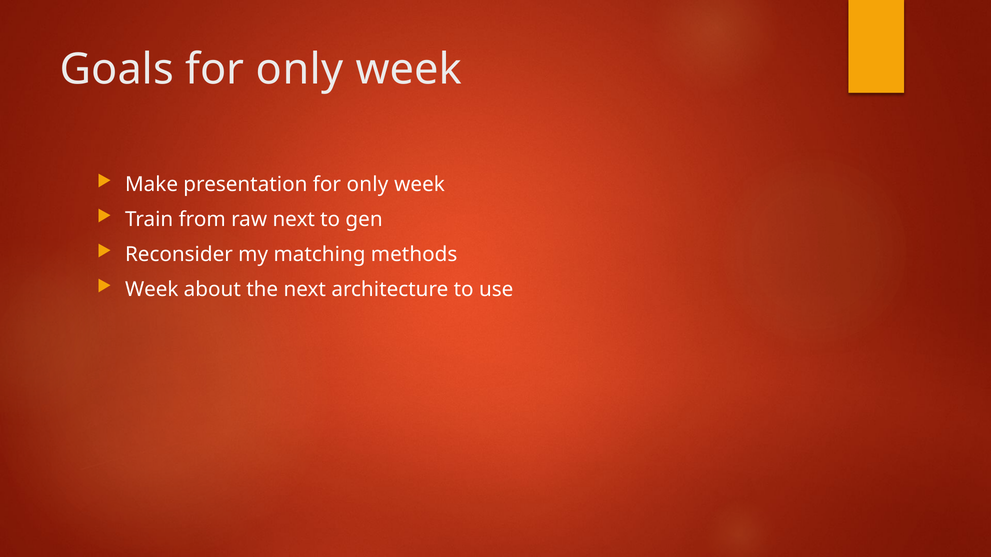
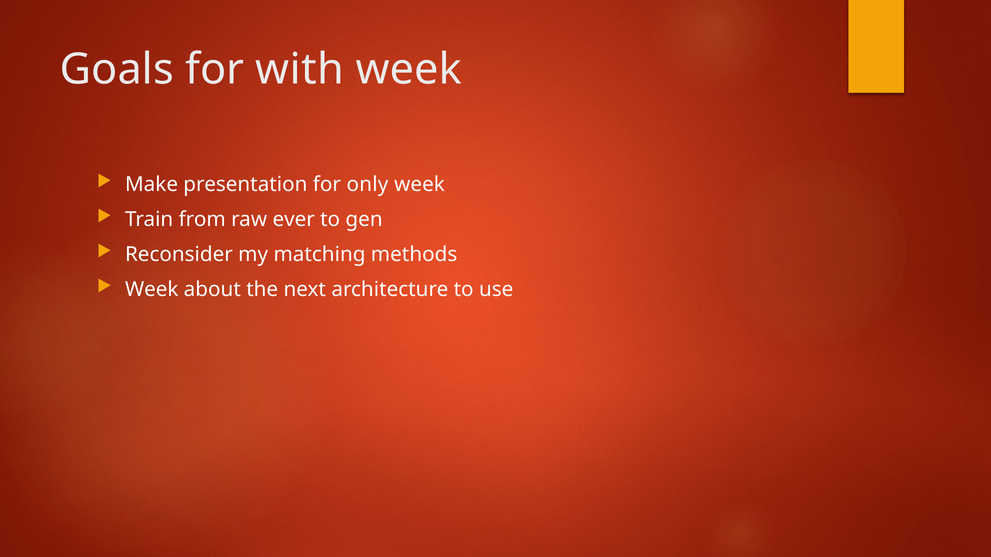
Goals for only: only -> with
raw next: next -> ever
